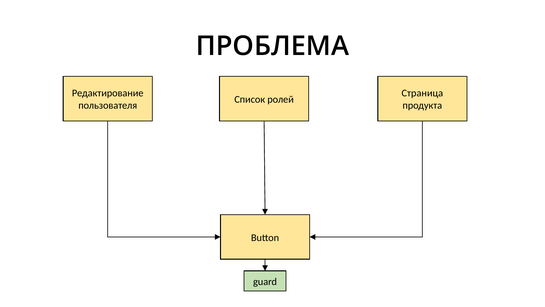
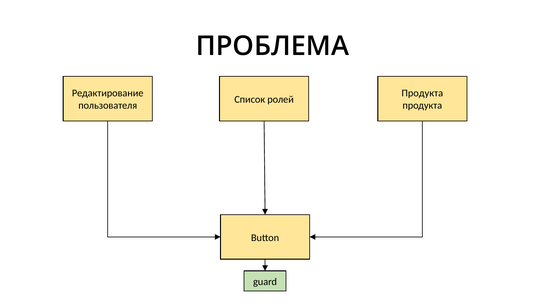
Страница at (422, 93): Страница -> Продукта
